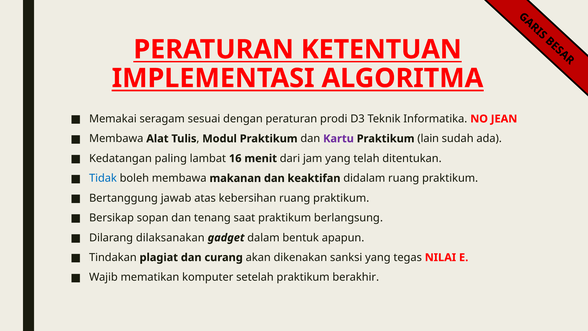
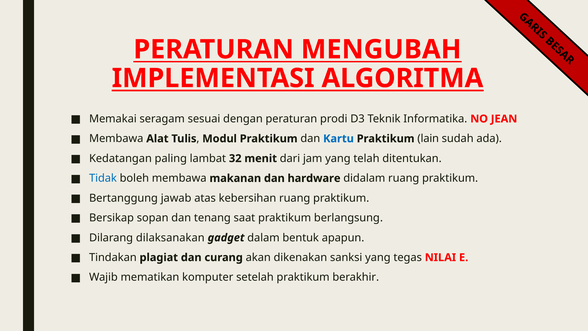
KETENTUAN: KETENTUAN -> MENGUBAH
Kartu colour: purple -> blue
16: 16 -> 32
keaktifan: keaktifan -> hardware
